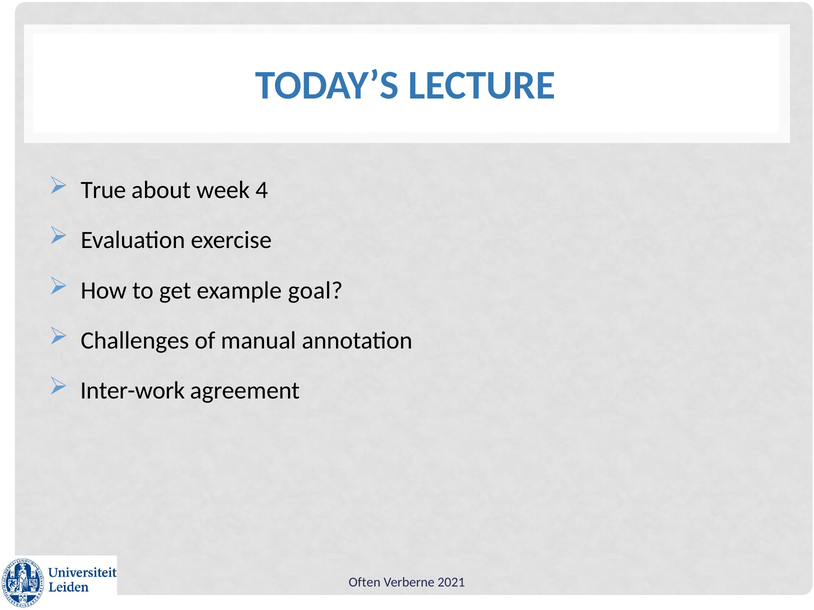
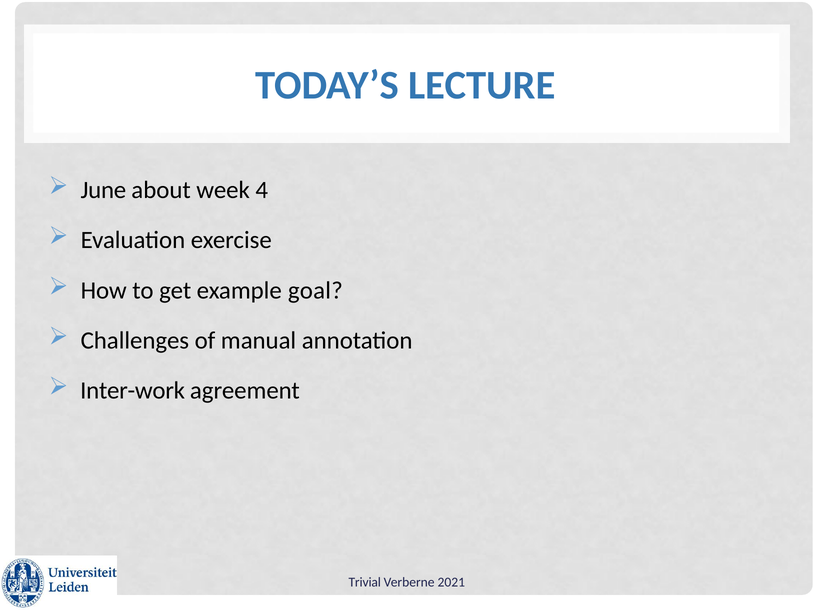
True: True -> June
Often: Often -> Trivial
